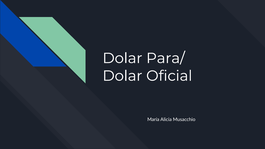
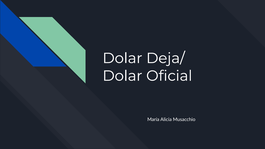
Para/: Para/ -> Deja/
